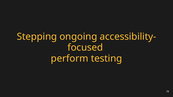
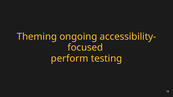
Stepping: Stepping -> Theming
